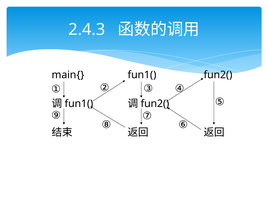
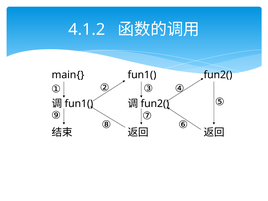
2.4.3: 2.4.3 -> 4.1.2
